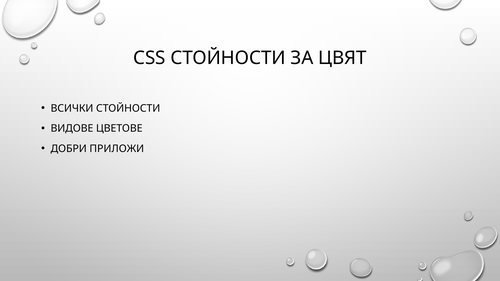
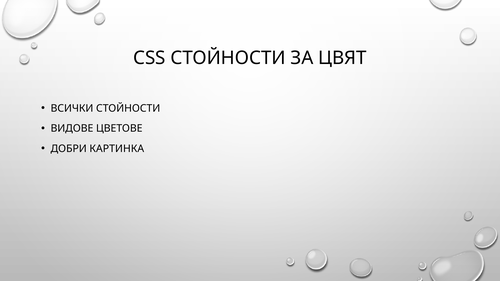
ПРИЛОЖИ: ПРИЛОЖИ -> КАРТИНКА
